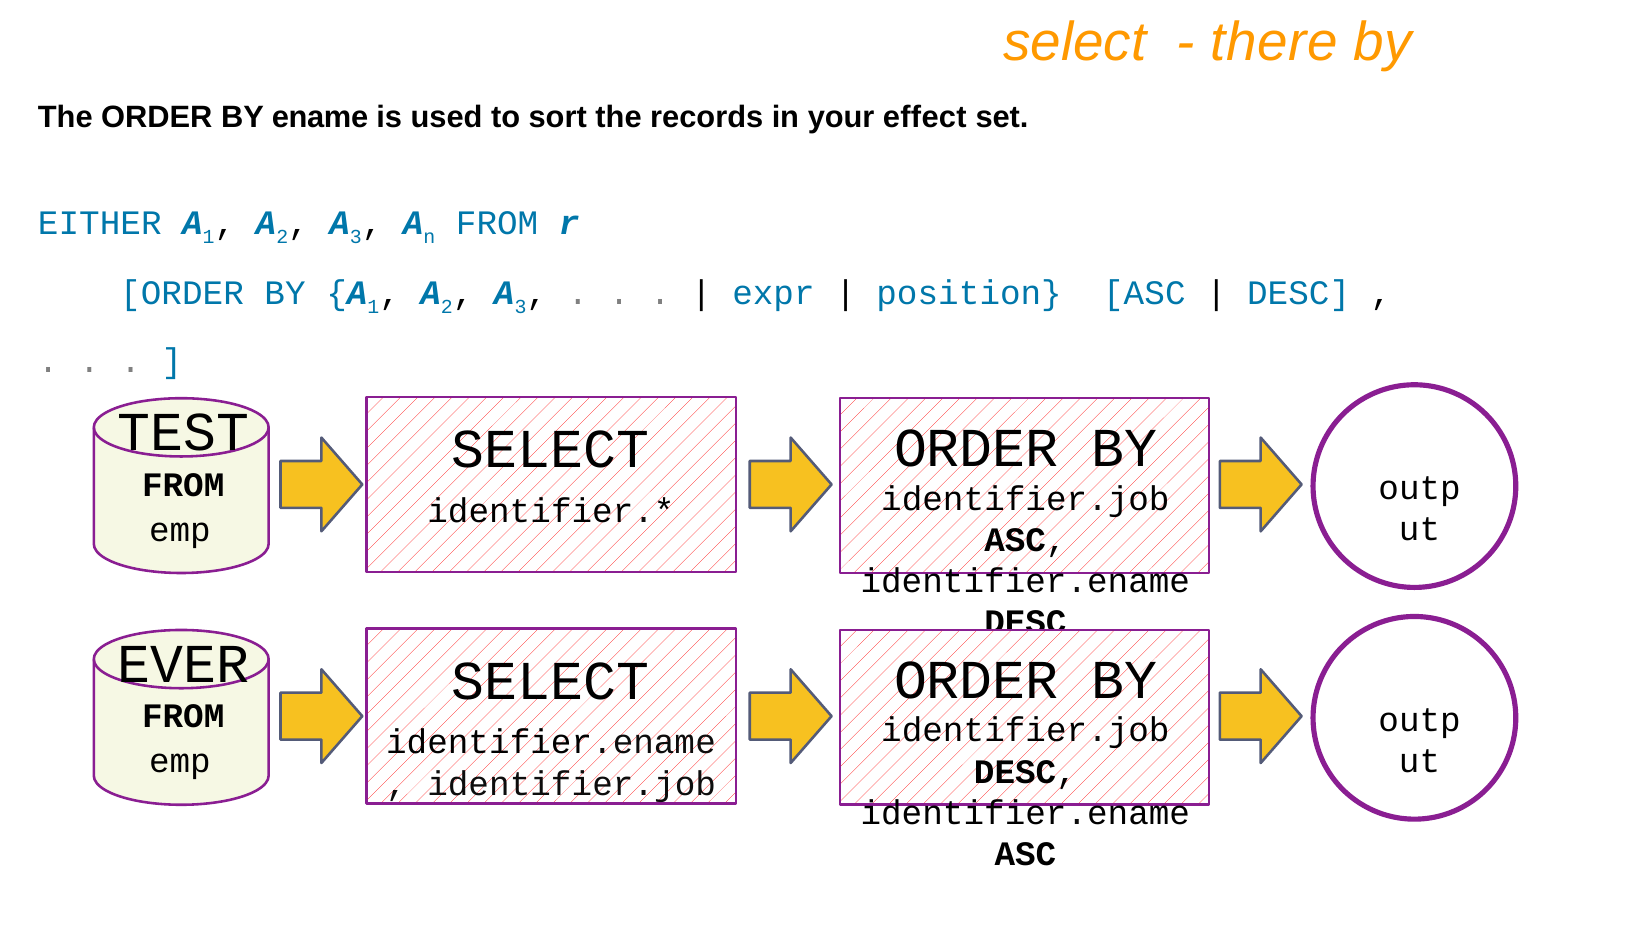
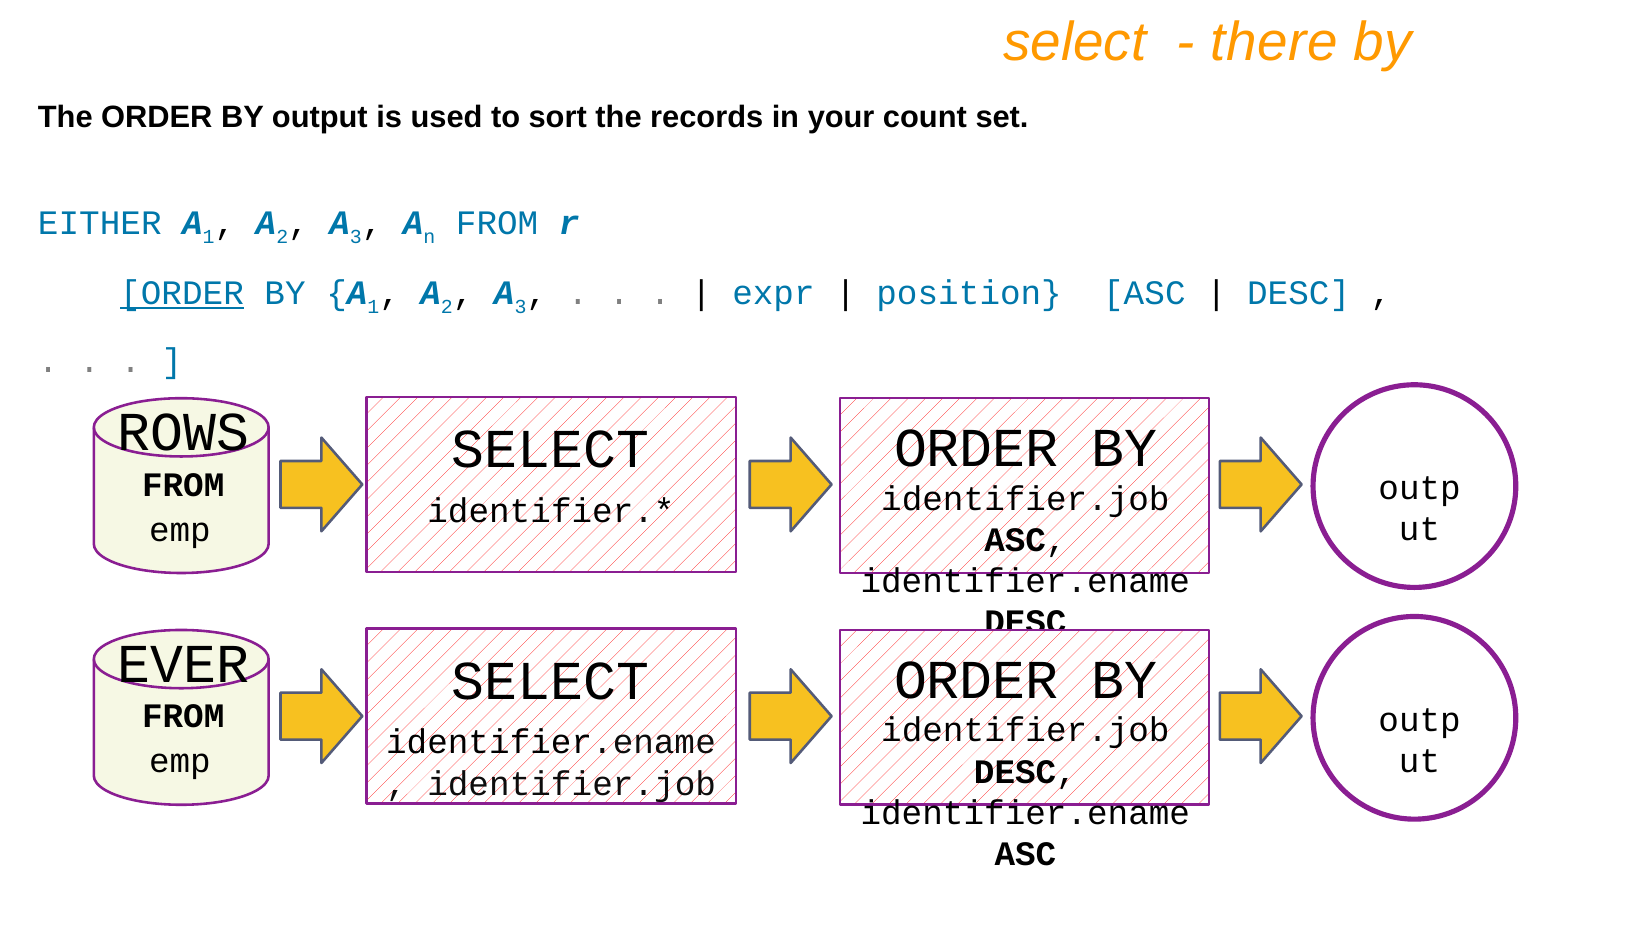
ename: ename -> output
effect: effect -> count
ORDER at (182, 294) underline: none -> present
TEST: TEST -> ROWS
